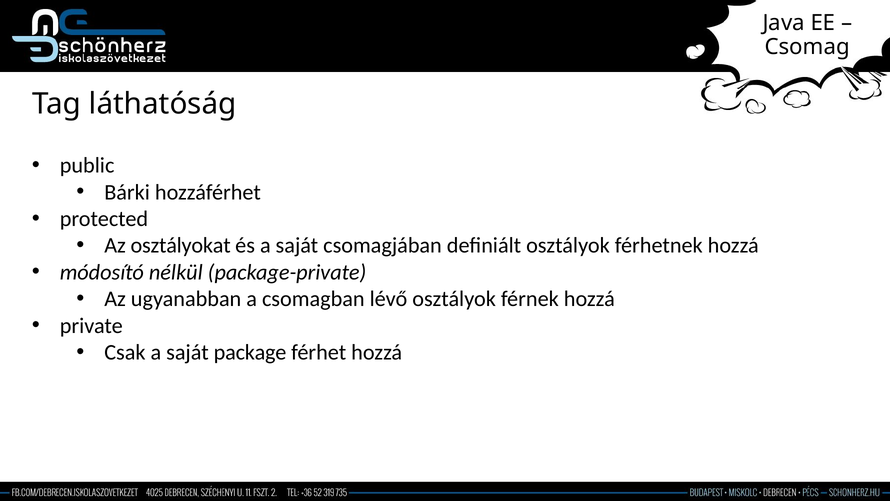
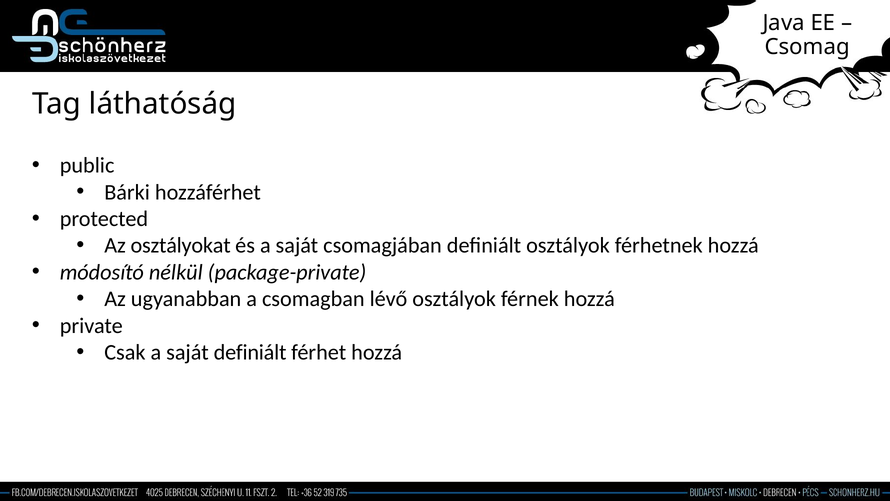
saját package: package -> definiált
